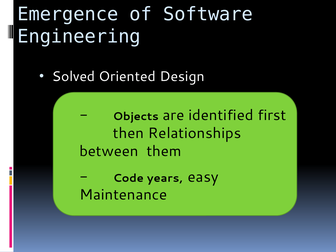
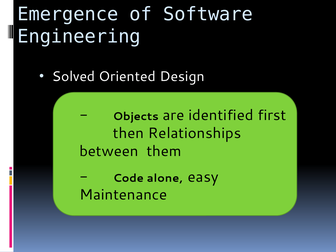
years: years -> alone
